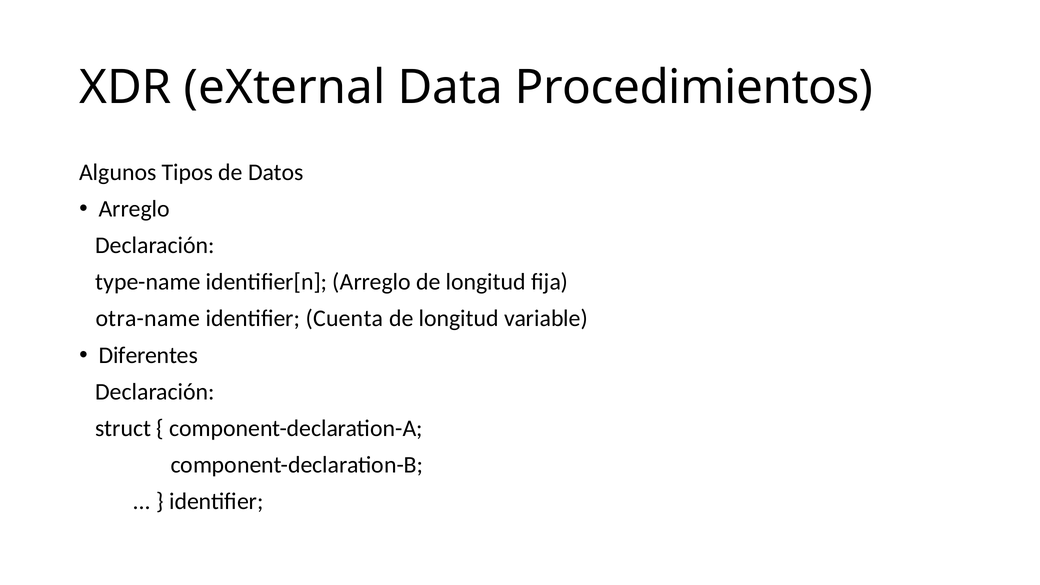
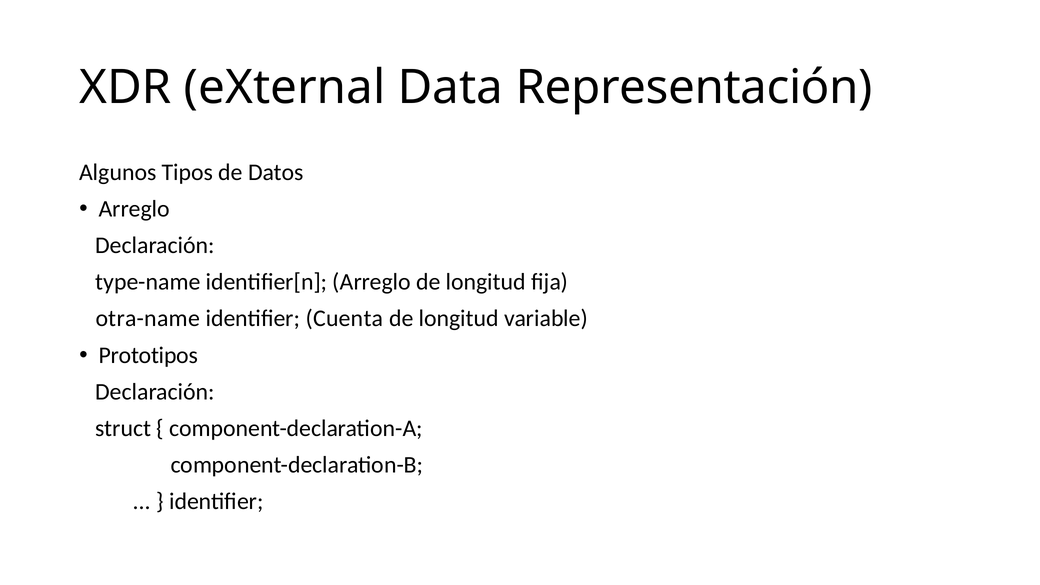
Procedimientos: Procedimientos -> Representación
Diferentes: Diferentes -> Prototipos
